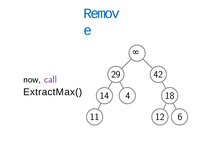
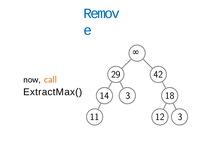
call colour: purple -> orange
14 4: 4 -> 3
12 6: 6 -> 3
